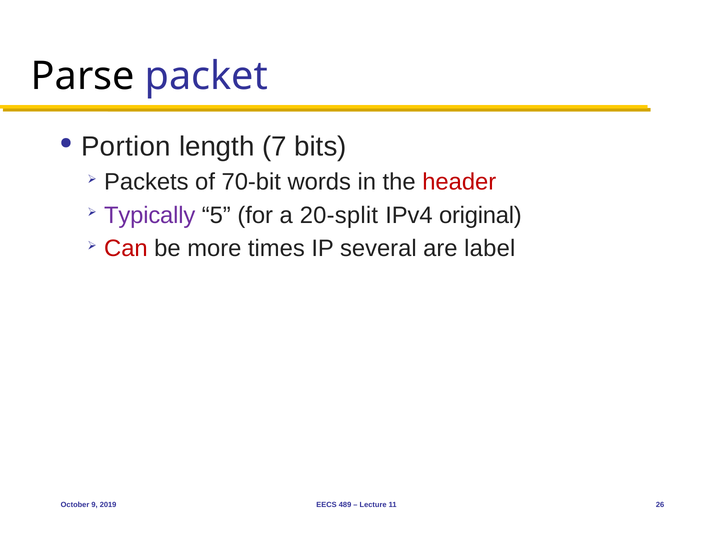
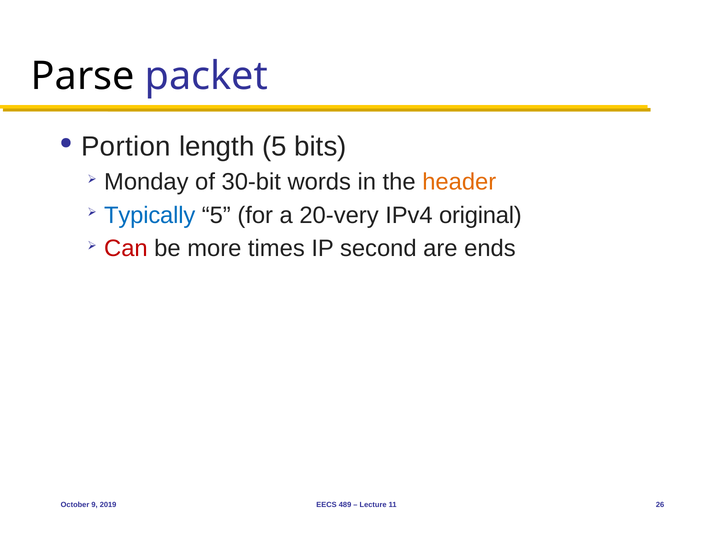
length 7: 7 -> 5
Packets: Packets -> Monday
70-bit: 70-bit -> 30-bit
header colour: red -> orange
Typically colour: purple -> blue
20-split: 20-split -> 20-very
several: several -> second
label: label -> ends
